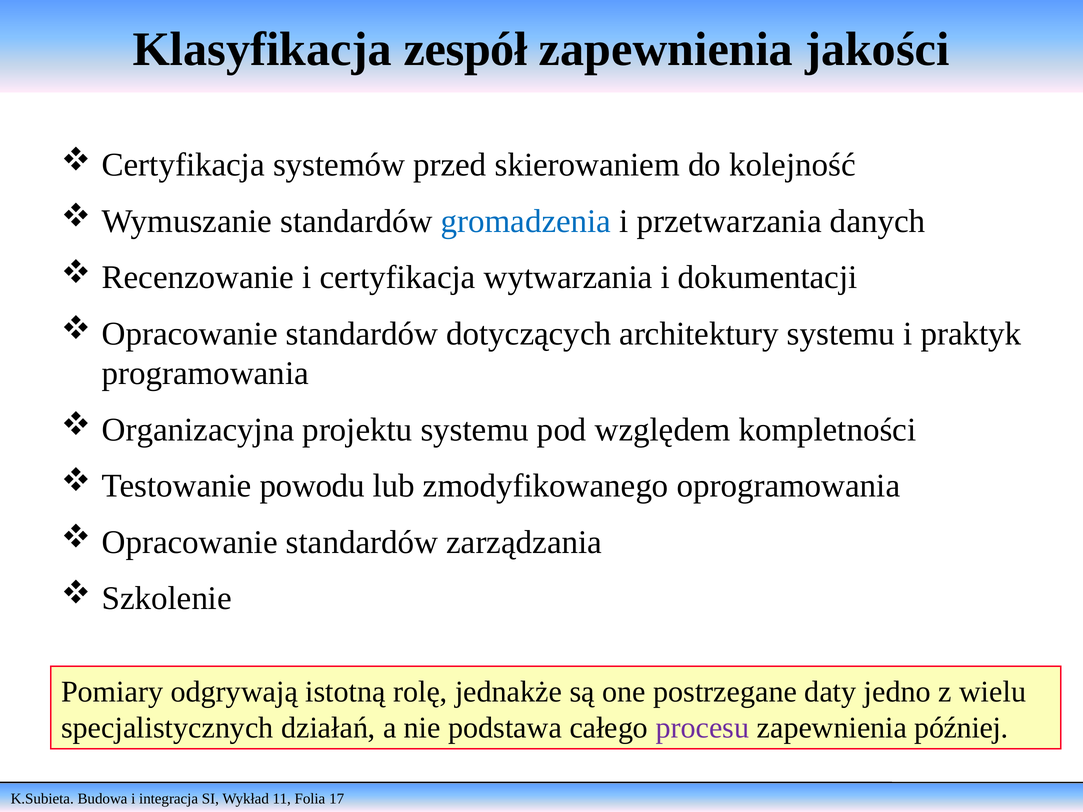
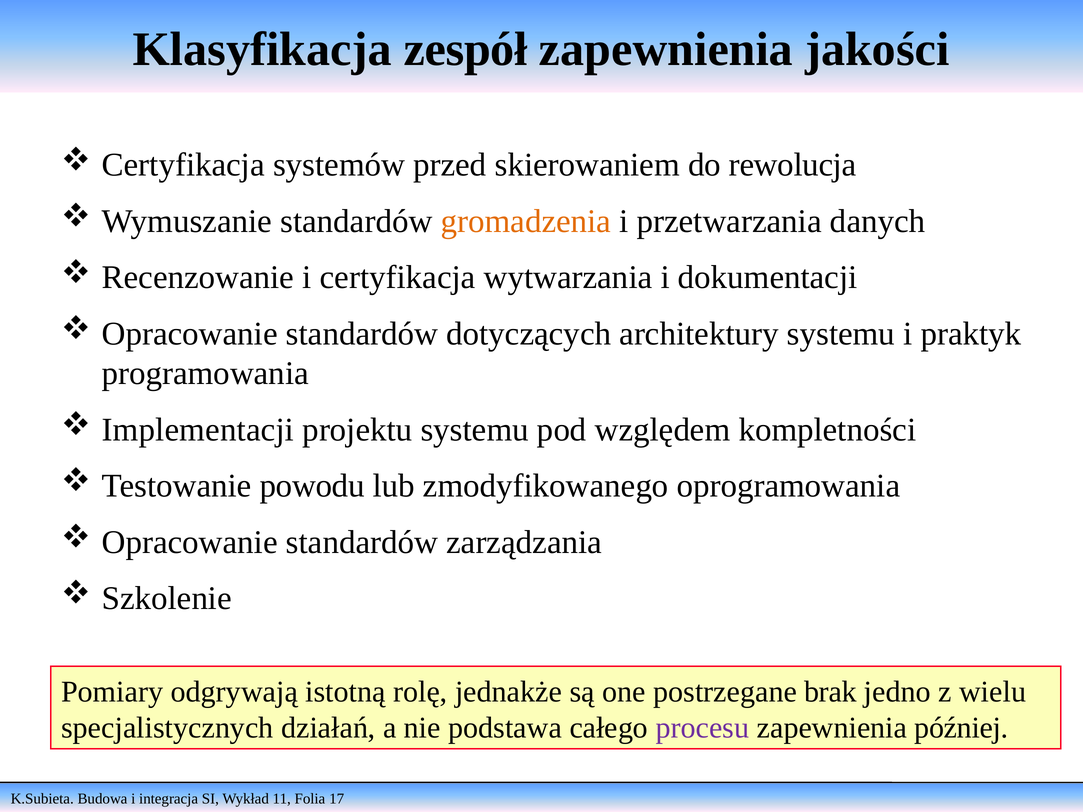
kolejność: kolejność -> rewolucja
gromadzenia colour: blue -> orange
Organizacyjna: Organizacyjna -> Implementacji
daty: daty -> brak
